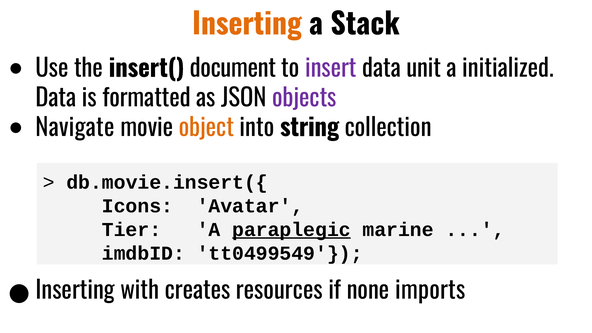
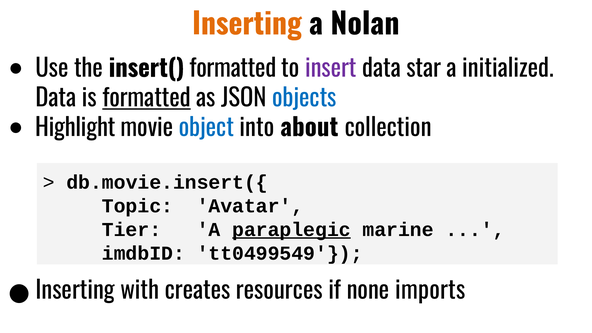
Stack: Stack -> Nolan
insert( document: document -> formatted
unit: unit -> star
formatted at (146, 98) underline: none -> present
objects colour: purple -> blue
Navigate: Navigate -> Highlight
object colour: orange -> blue
string: string -> about
Icons: Icons -> Topic
